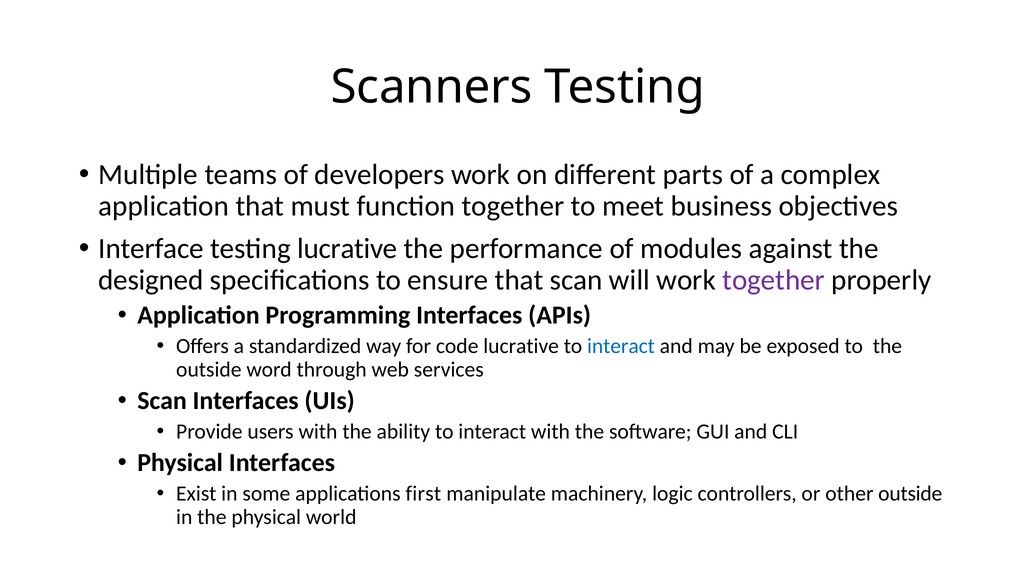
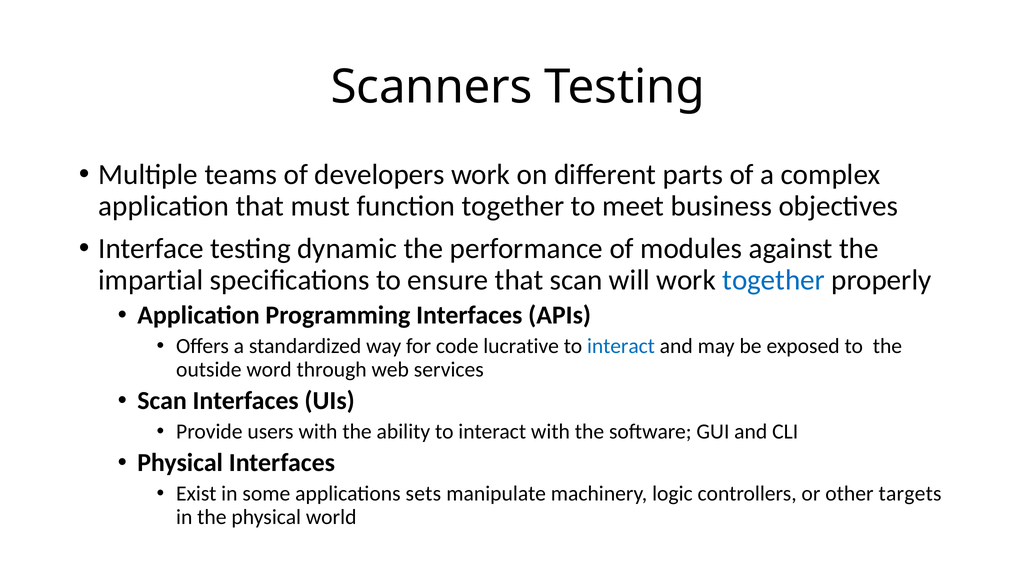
testing lucrative: lucrative -> dynamic
designed: designed -> impartial
together at (774, 280) colour: purple -> blue
first: first -> sets
other outside: outside -> targets
